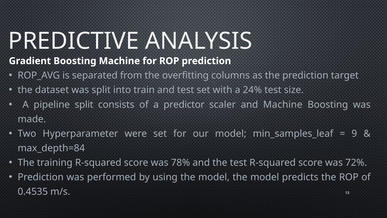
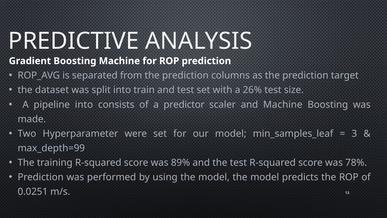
from the overfitting: overfitting -> prediction
24%: 24% -> 26%
pipeline split: split -> into
9: 9 -> 3
max_depth=84: max_depth=84 -> max_depth=99
78%: 78% -> 89%
72%: 72% -> 78%
0.4535: 0.4535 -> 0.0251
